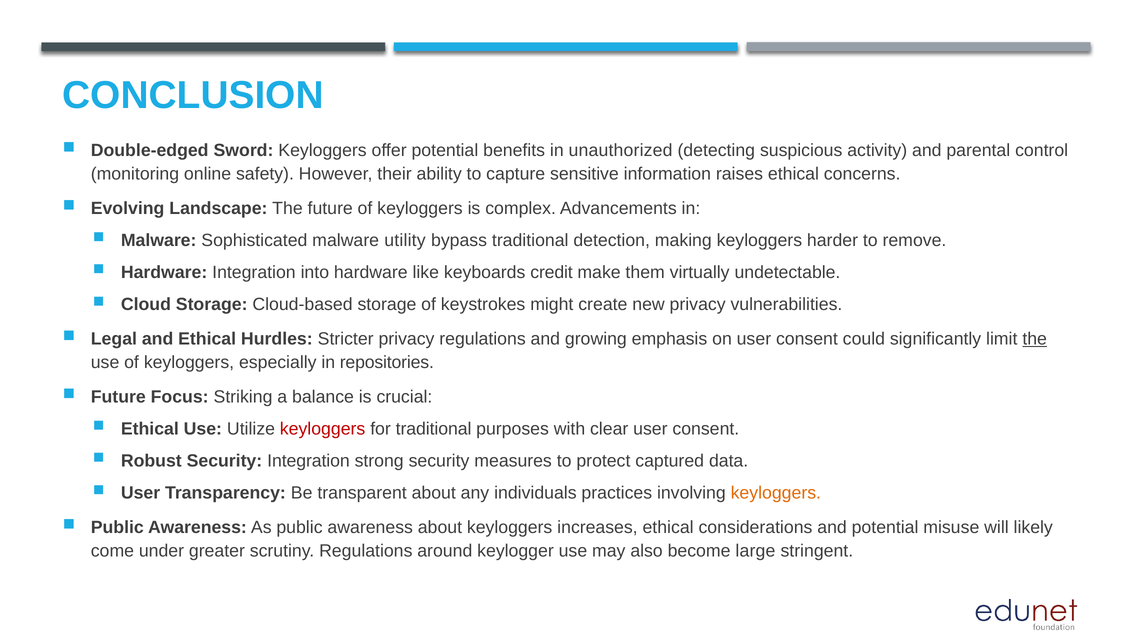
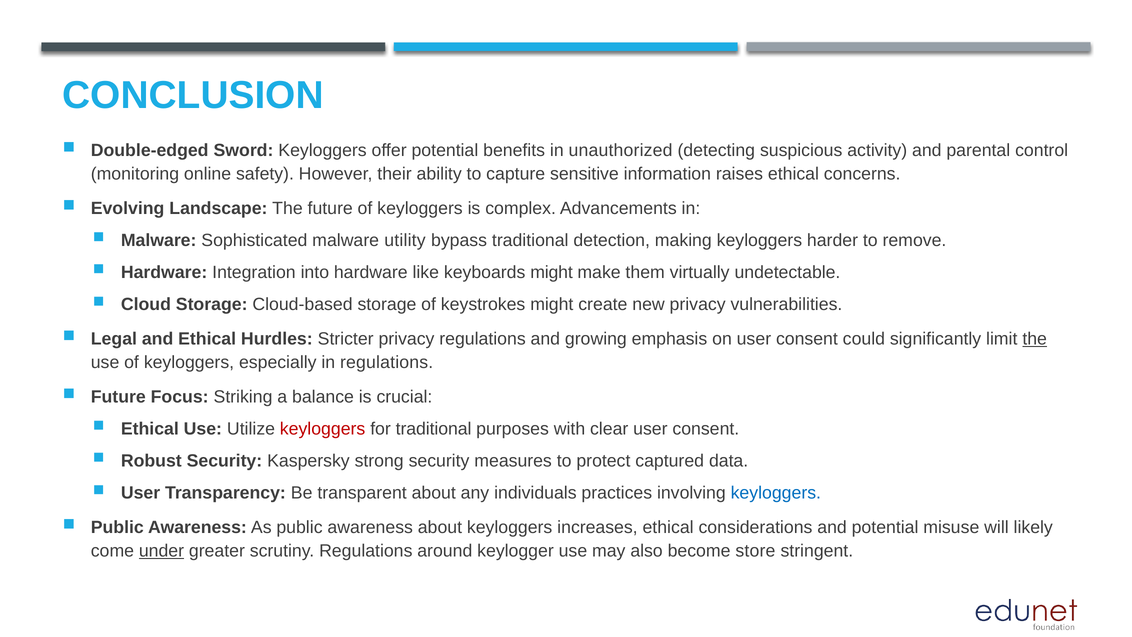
keyboards credit: credit -> might
in repositories: repositories -> regulations
Security Integration: Integration -> Kaspersky
keyloggers at (776, 493) colour: orange -> blue
under underline: none -> present
large: large -> store
